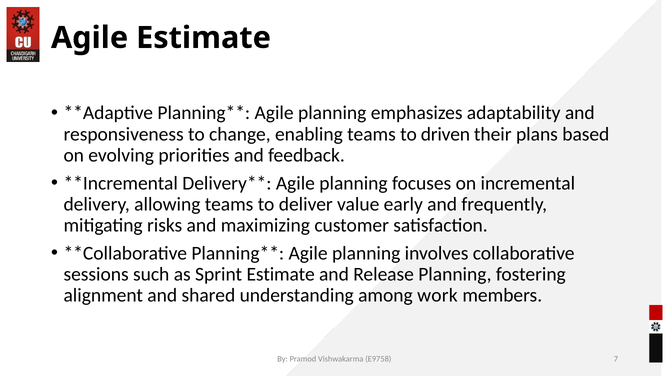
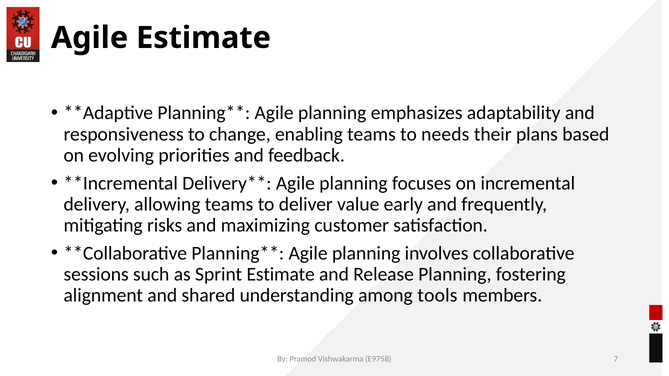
driven: driven -> needs
work: work -> tools
